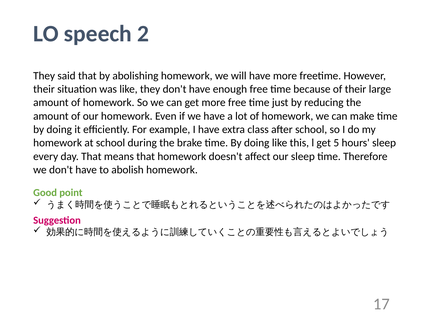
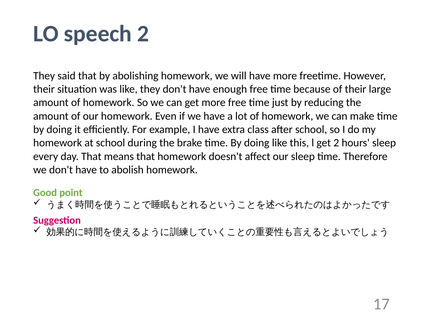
get 5: 5 -> 2
